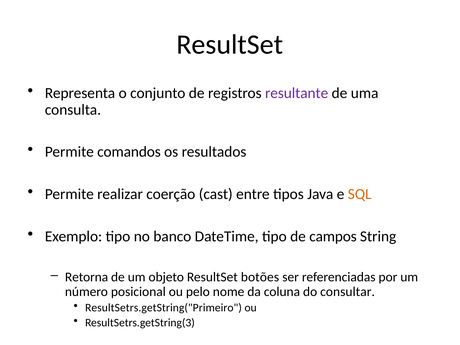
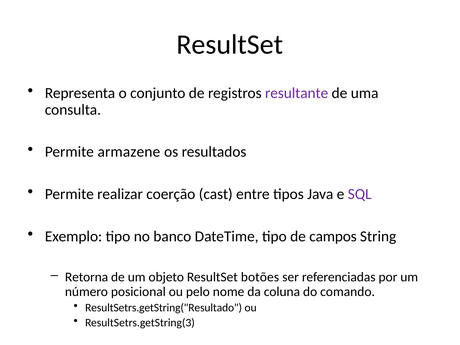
comandos: comandos -> armazene
SQL colour: orange -> purple
consultar: consultar -> comando
ResultSetrs.getString("Primeiro: ResultSetrs.getString("Primeiro -> ResultSetrs.getString("Resultado
